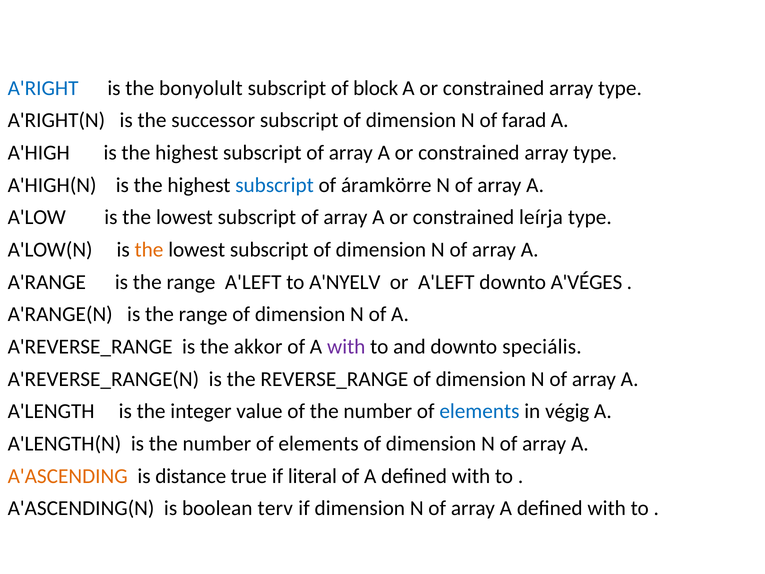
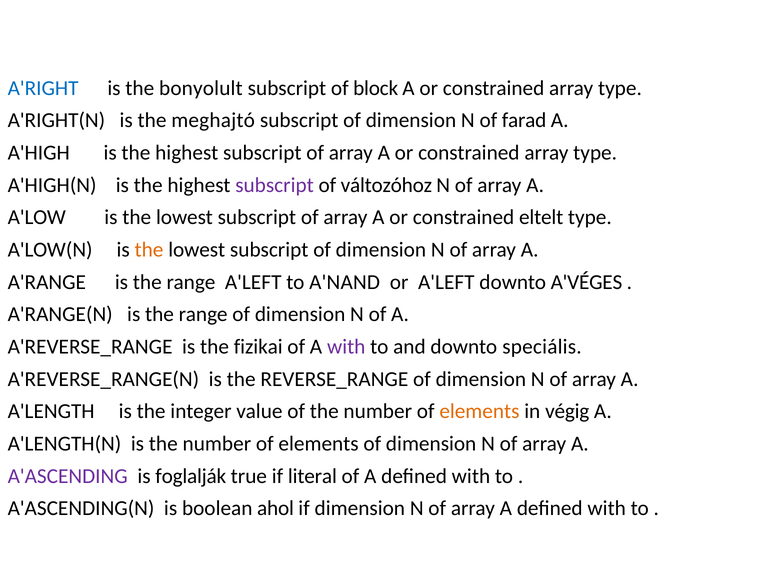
successor: successor -> meghajtó
subscript at (275, 185) colour: blue -> purple
áramkörre: áramkörre -> változóhoz
leírja: leírja -> eltelt
A'NYELV: A'NYELV -> A'NAND
akkor: akkor -> fizikai
elements at (479, 411) colour: blue -> orange
A'ASCENDING colour: orange -> purple
distance: distance -> foglalják
terv: terv -> ahol
